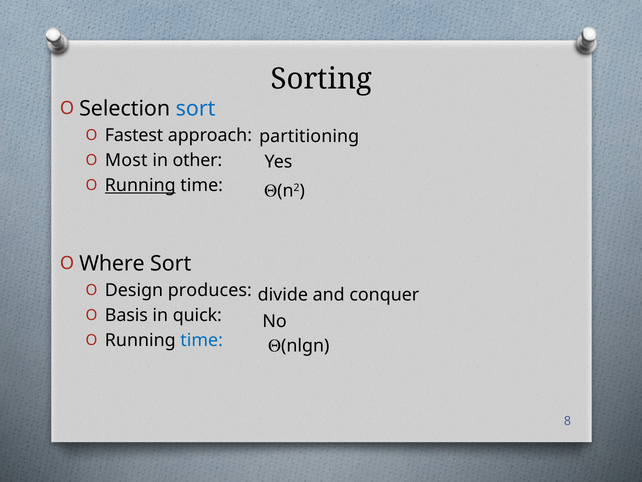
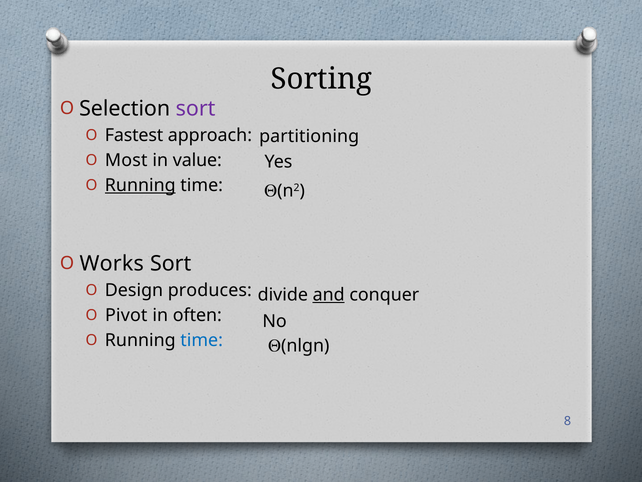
sort at (196, 108) colour: blue -> purple
other: other -> value
Where: Where -> Works
and underline: none -> present
Basis: Basis -> Pivot
quick: quick -> often
